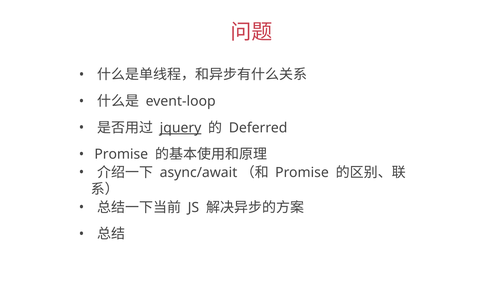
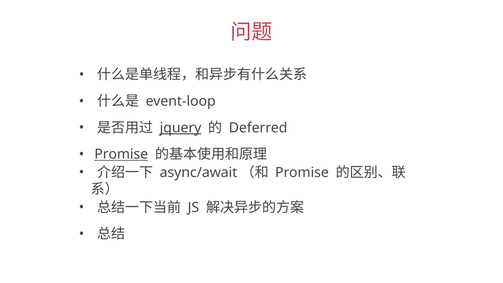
Promise at (121, 154) underline: none -> present
